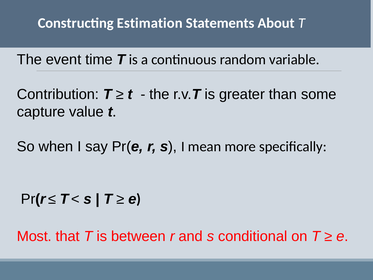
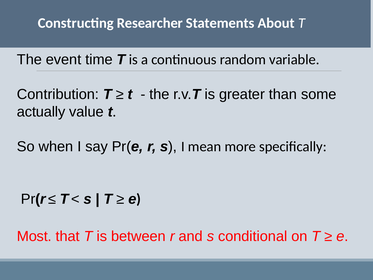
Estimation: Estimation -> Researcher
capture: capture -> actually
